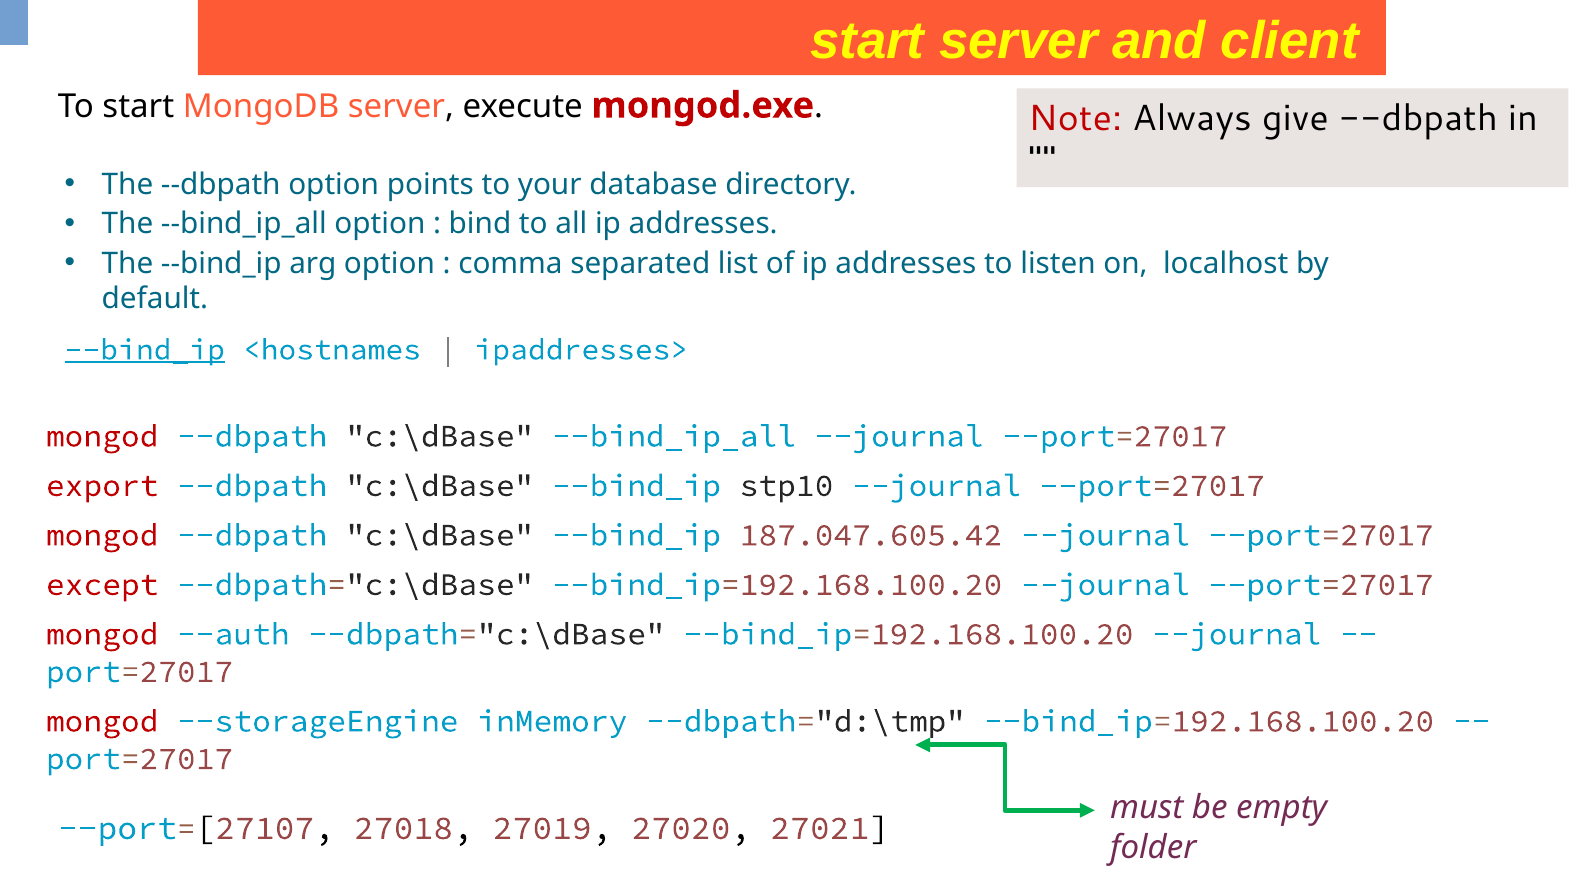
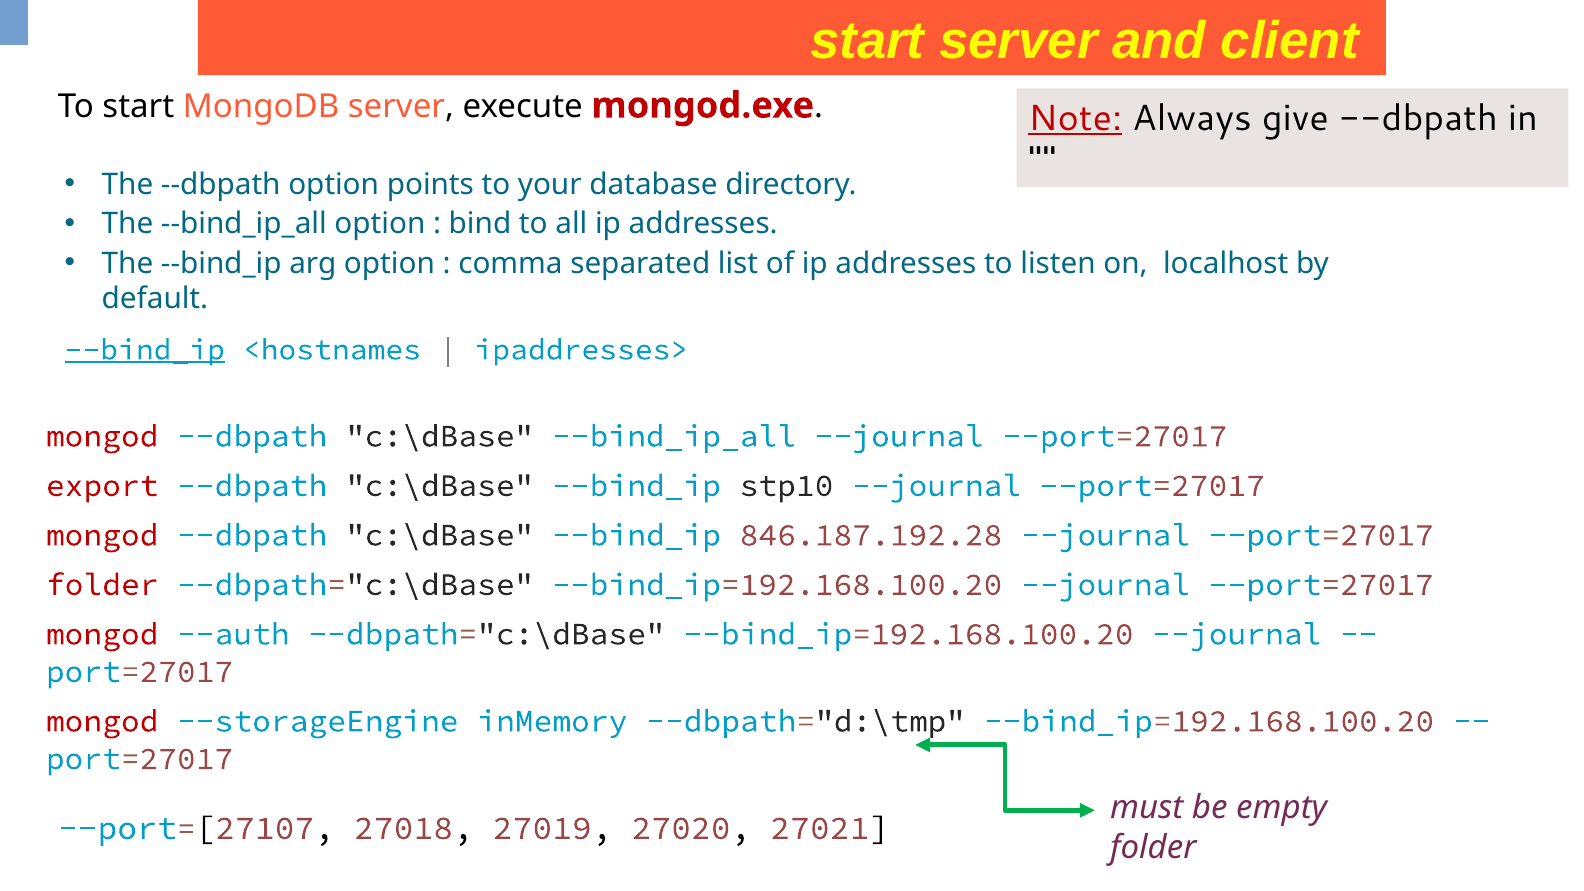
Note underline: none -> present
187.047.605.42: 187.047.605.42 -> 846.187.192.28
except at (102, 585): except -> folder
